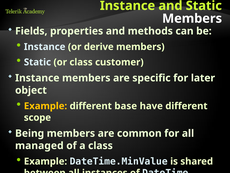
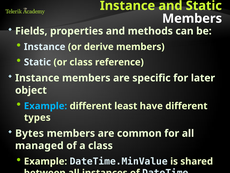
customer: customer -> reference
Example at (45, 106) colour: yellow -> light blue
base: base -> least
scope: scope -> types
Being: Being -> Bytes
